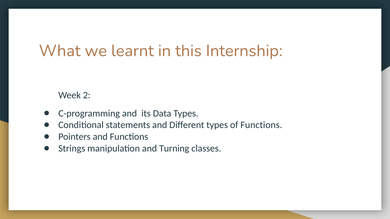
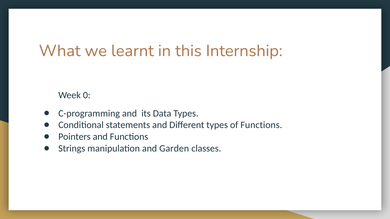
2: 2 -> 0
Turning: Turning -> Garden
